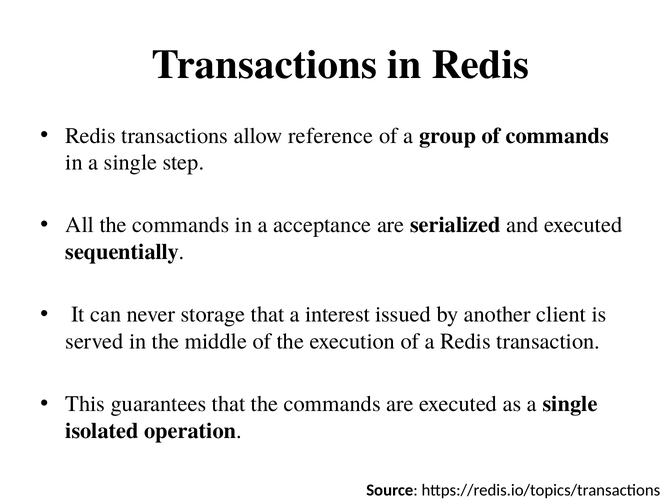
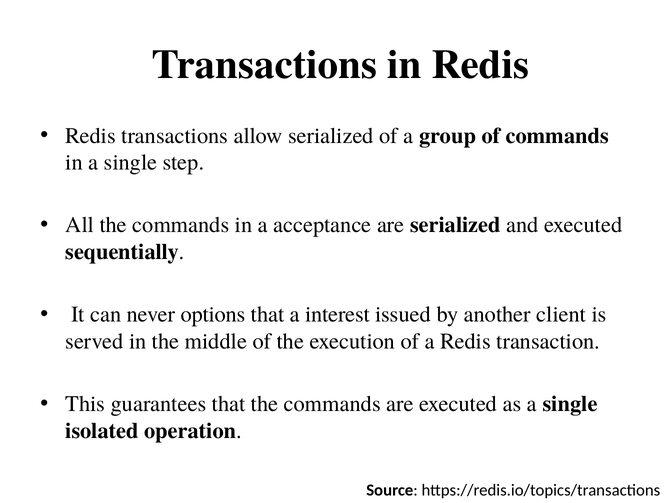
allow reference: reference -> serialized
storage: storage -> options
